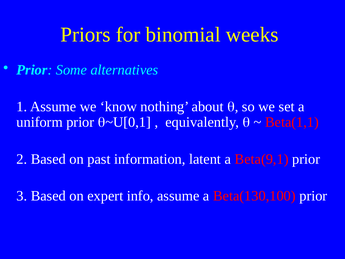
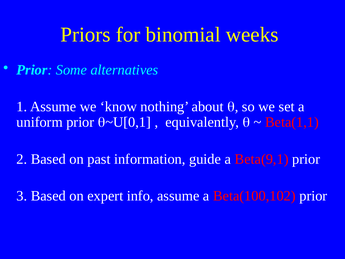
latent: latent -> guide
Beta(130,100: Beta(130,100 -> Beta(100,102
